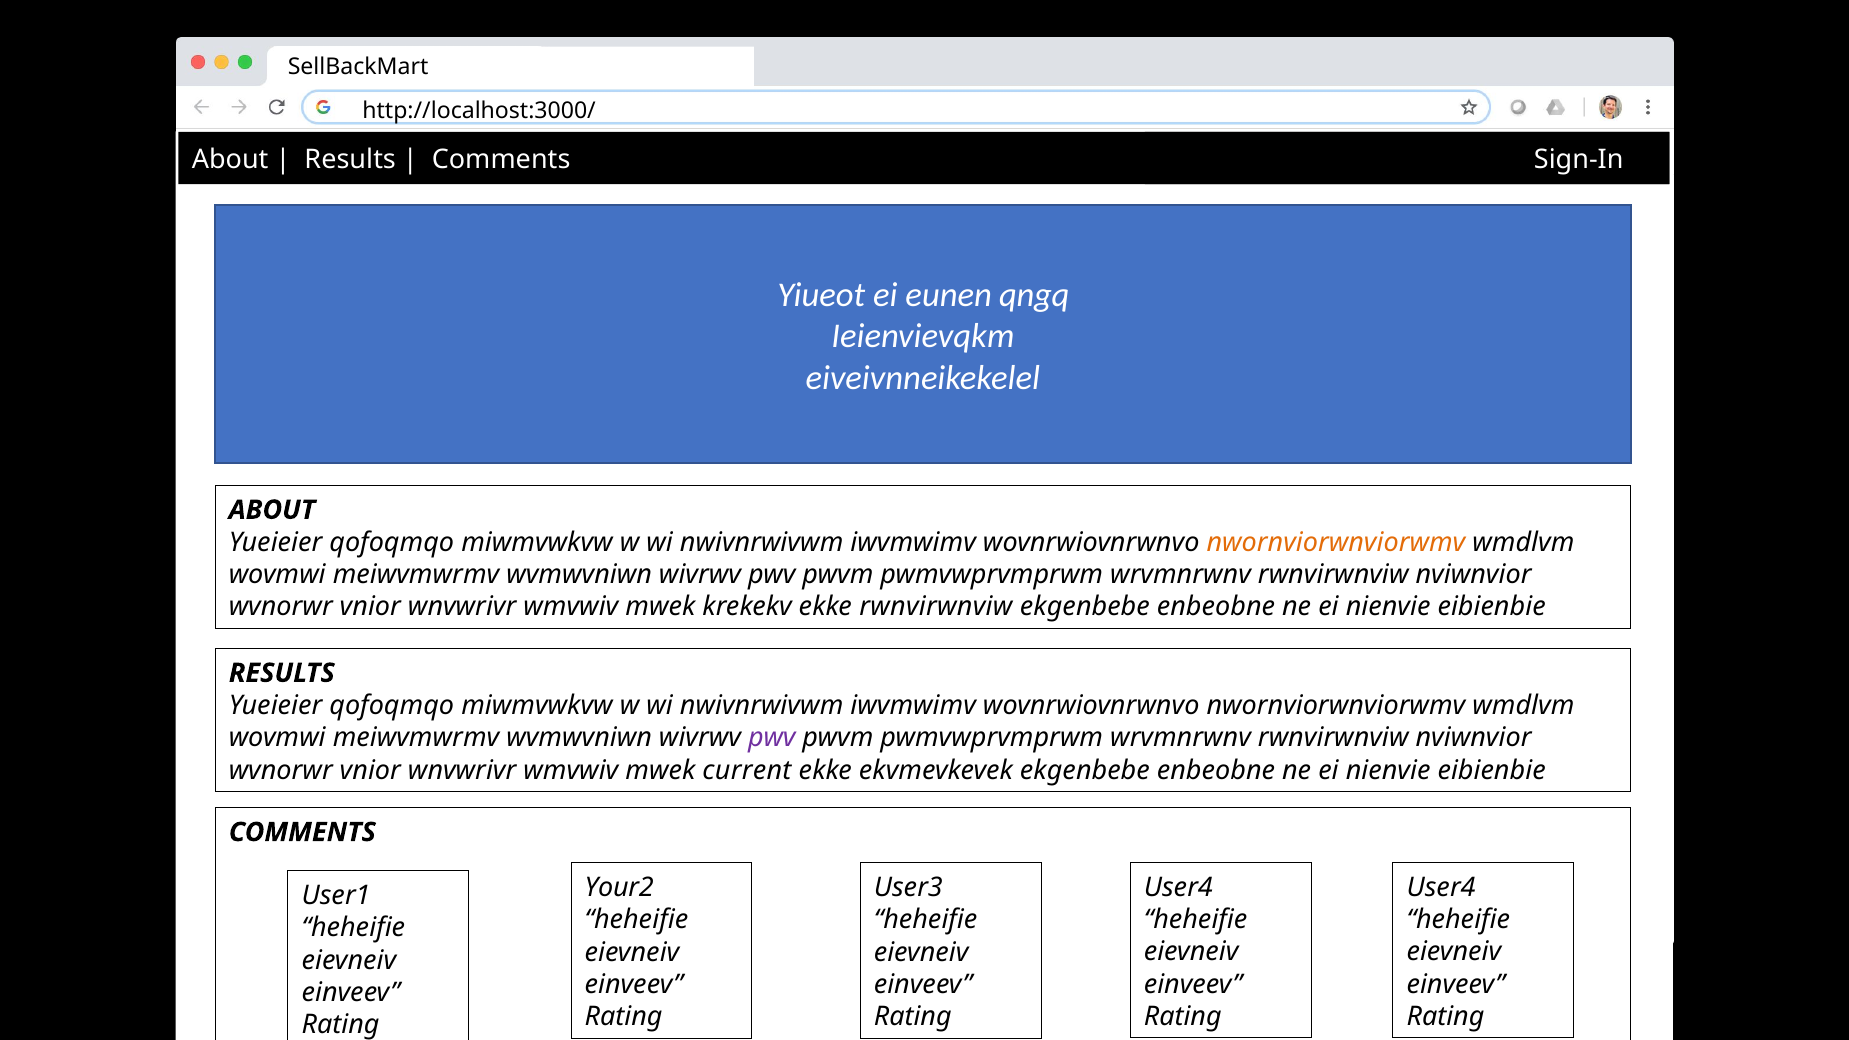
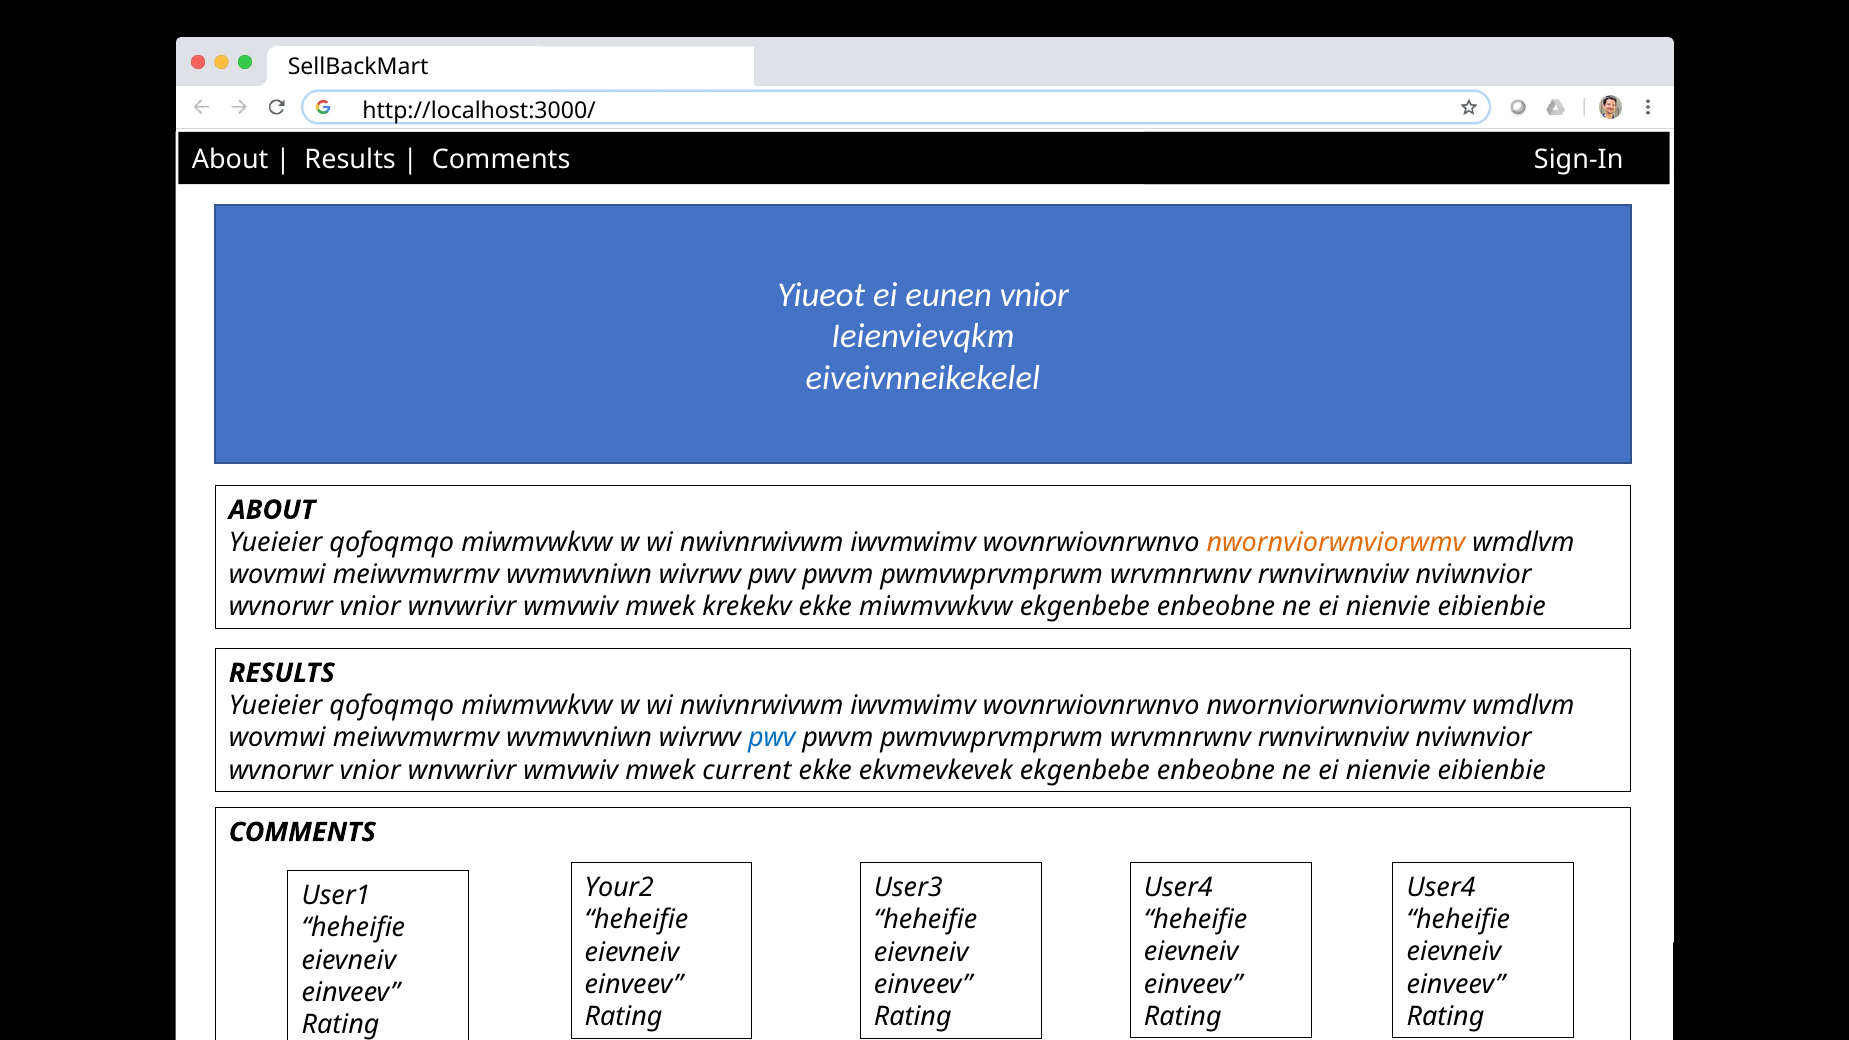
eunen qngq: qngq -> vnior
ekke rwnvirwnviw: rwnvirwnviw -> miwmvwkvw
pwv at (772, 738) colour: purple -> blue
